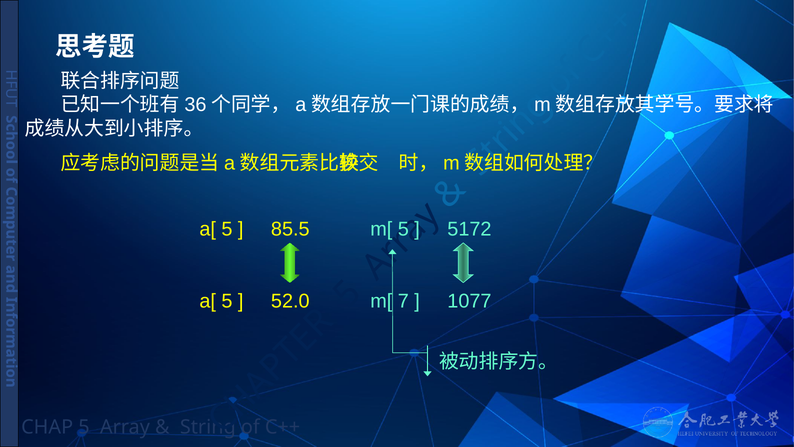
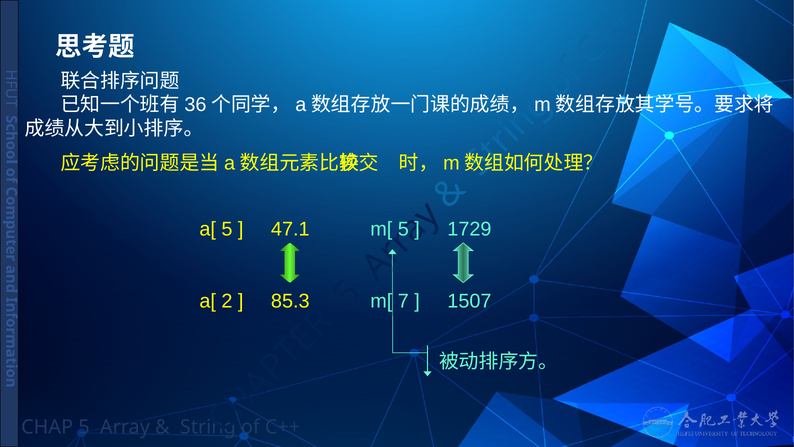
85.5: 85.5 -> 47.1
5172: 5172 -> 1729
5 at (227, 301): 5 -> 2
52.0: 52.0 -> 85.3
1077: 1077 -> 1507
